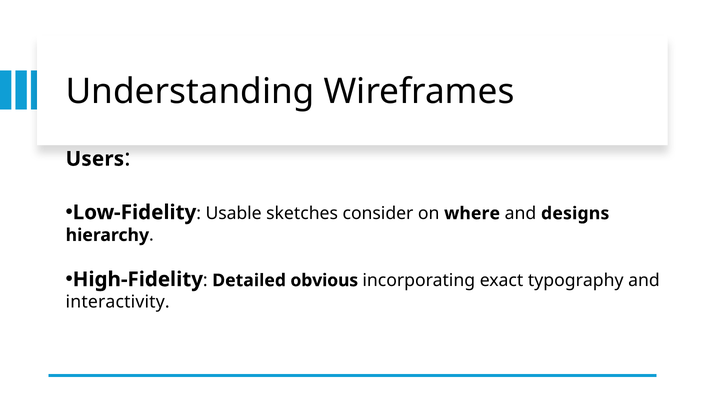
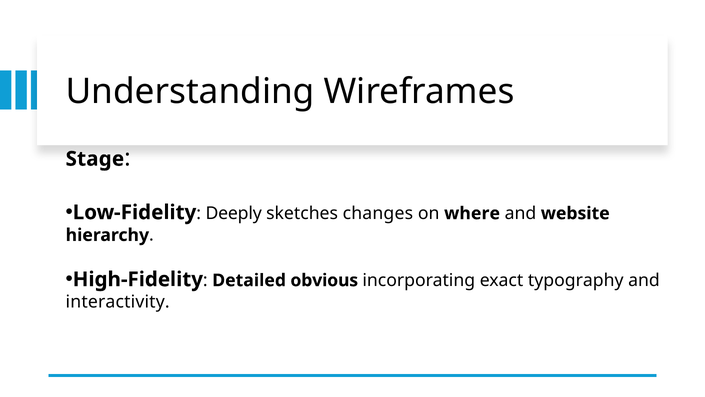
Users: Users -> Stage
Usable: Usable -> Deeply
consider: consider -> changes
designs: designs -> website
